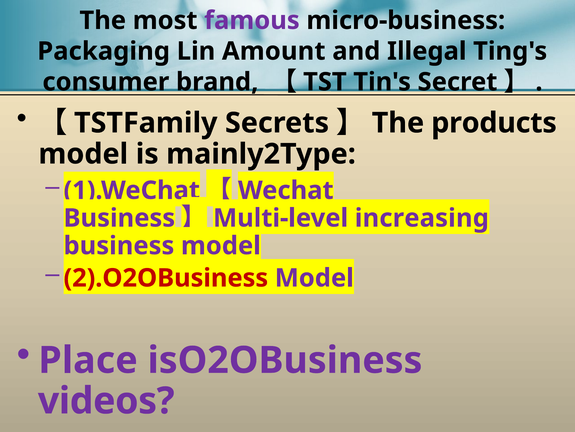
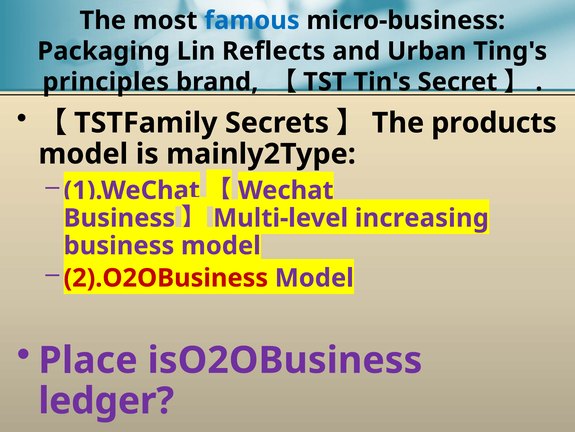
famous colour: purple -> blue
Amount: Amount -> Reflects
Illegal: Illegal -> Urban
consumer: consumer -> principles
videos: videos -> ledger
